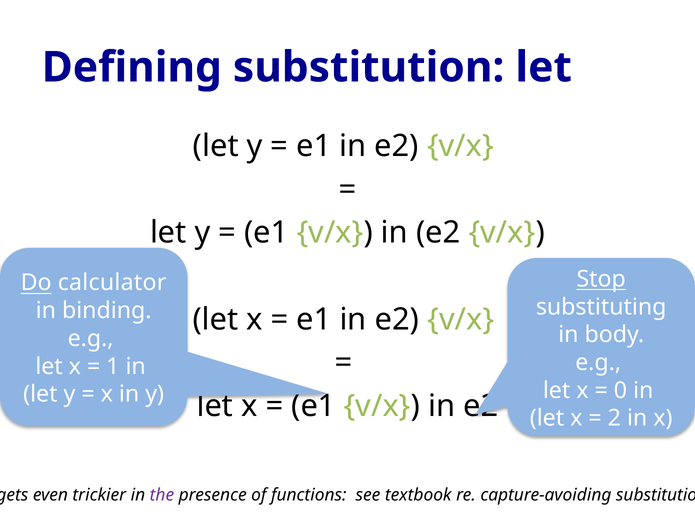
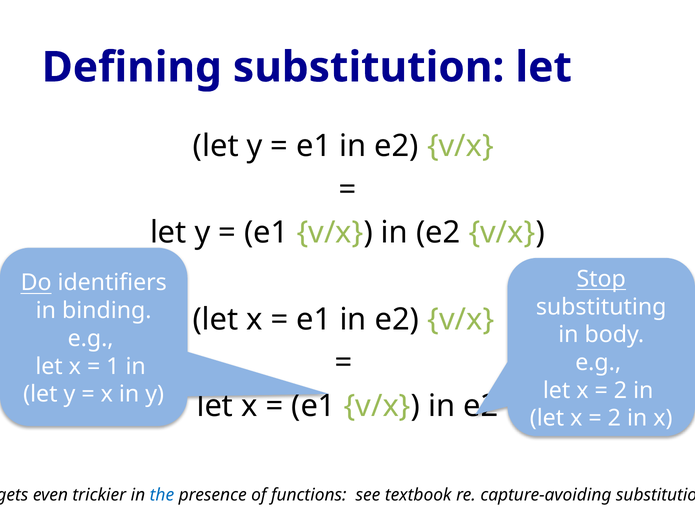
calculator: calculator -> identifiers
0 at (620, 390): 0 -> 2
the colour: purple -> blue
